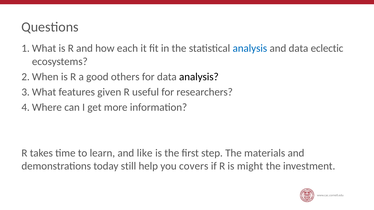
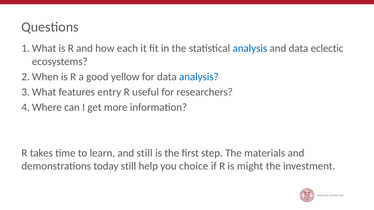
others: others -> yellow
analysis at (199, 77) colour: black -> blue
given: given -> entry
and like: like -> still
covers: covers -> choice
